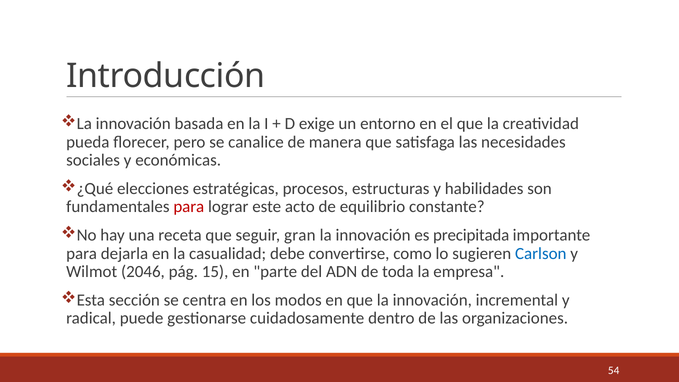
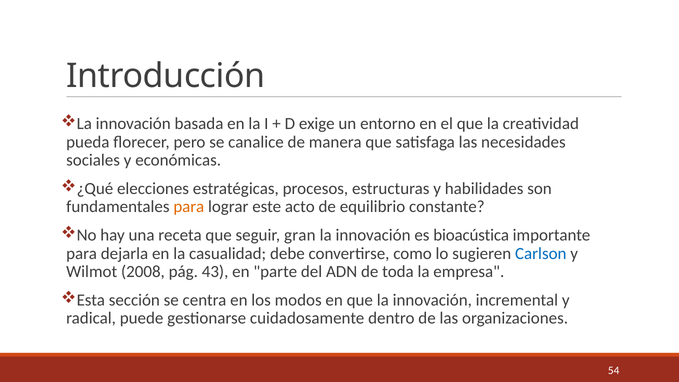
para at (189, 207) colour: red -> orange
precipitada: precipitada -> bioacústica
2046: 2046 -> 2008
15: 15 -> 43
